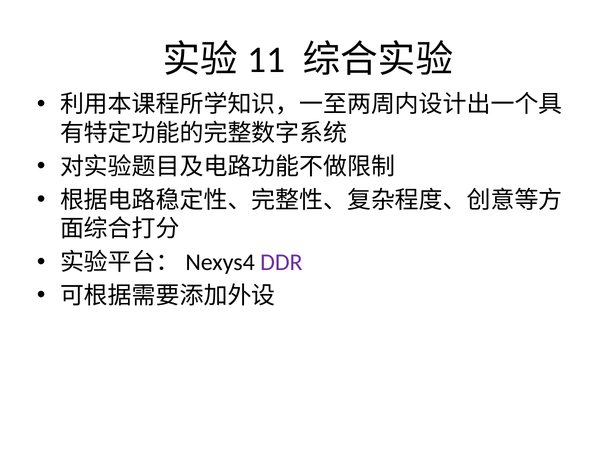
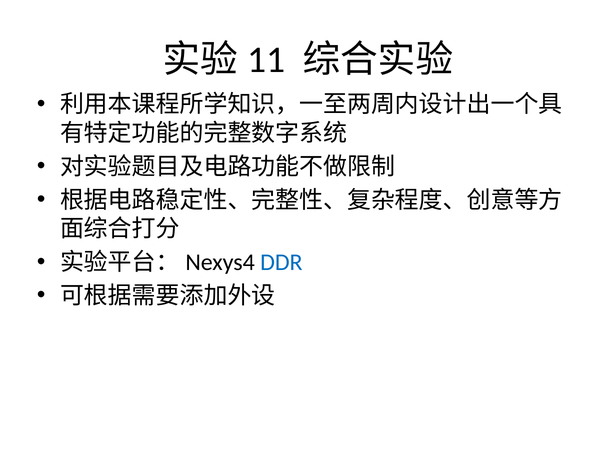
DDR colour: purple -> blue
